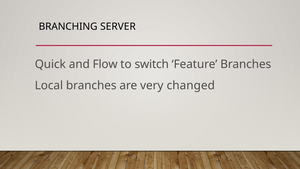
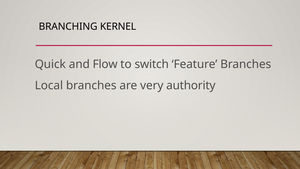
SERVER: SERVER -> KERNEL
changed: changed -> authority
